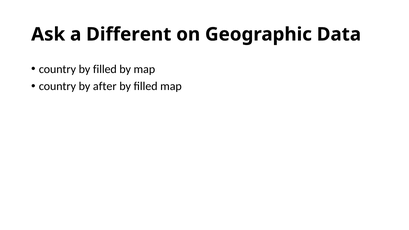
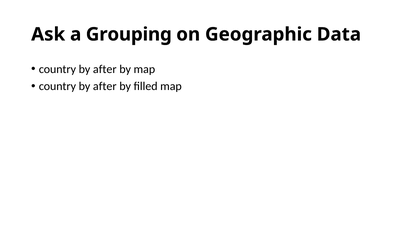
Different: Different -> Grouping
filled at (105, 69): filled -> after
